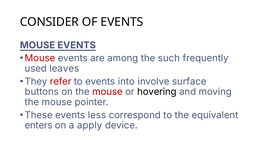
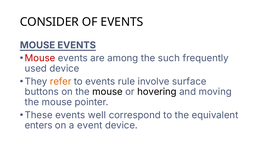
used leaves: leaves -> device
refer colour: red -> orange
into: into -> rule
mouse at (107, 92) colour: red -> black
less: less -> well
apply: apply -> event
